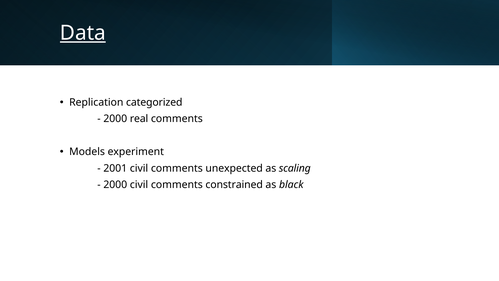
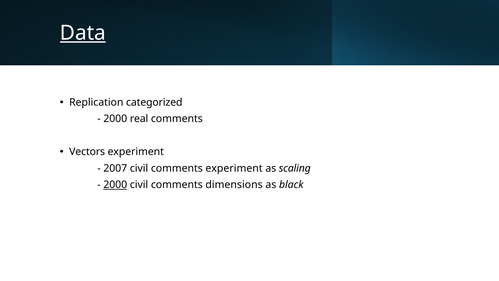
Models: Models -> Vectors
2001: 2001 -> 2007
comments unexpected: unexpected -> experiment
2000 at (115, 185) underline: none -> present
constrained: constrained -> dimensions
